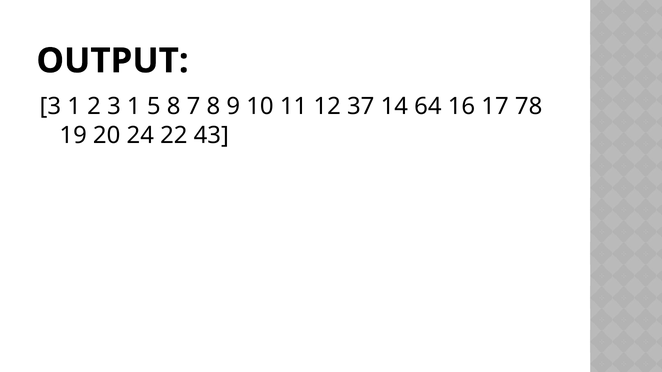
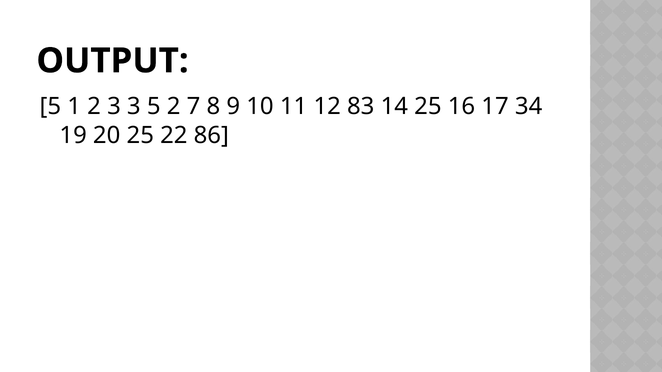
3 at (50, 107): 3 -> 5
2 3 1: 1 -> 3
5 8: 8 -> 2
37: 37 -> 83
14 64: 64 -> 25
78: 78 -> 34
20 24: 24 -> 25
43: 43 -> 86
